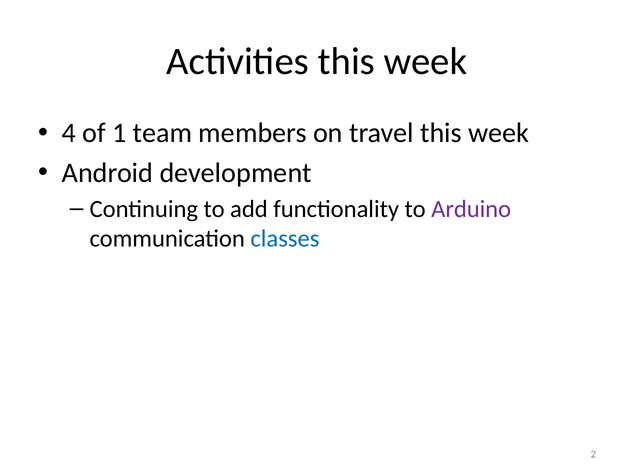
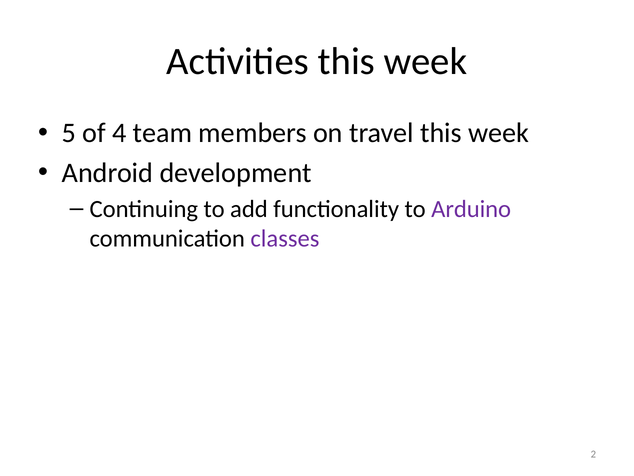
4: 4 -> 5
1: 1 -> 4
classes colour: blue -> purple
